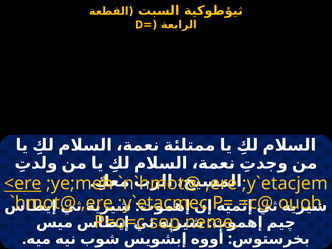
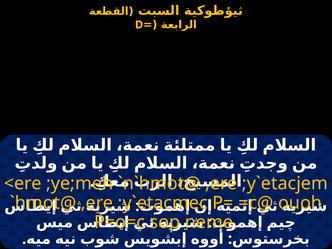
<ere underline: present -> none
